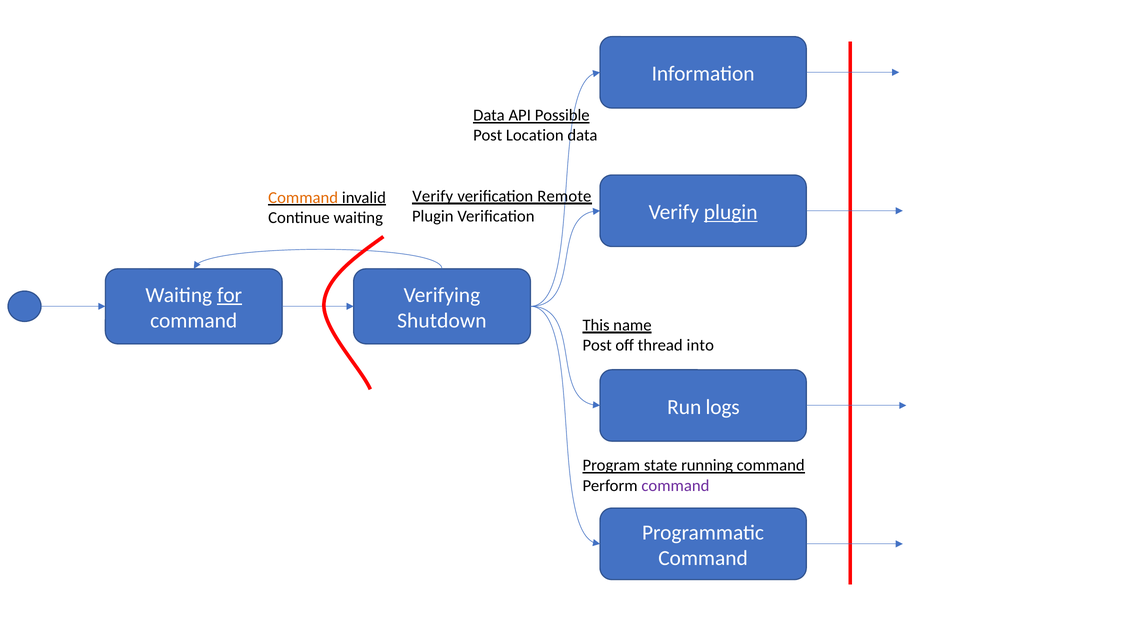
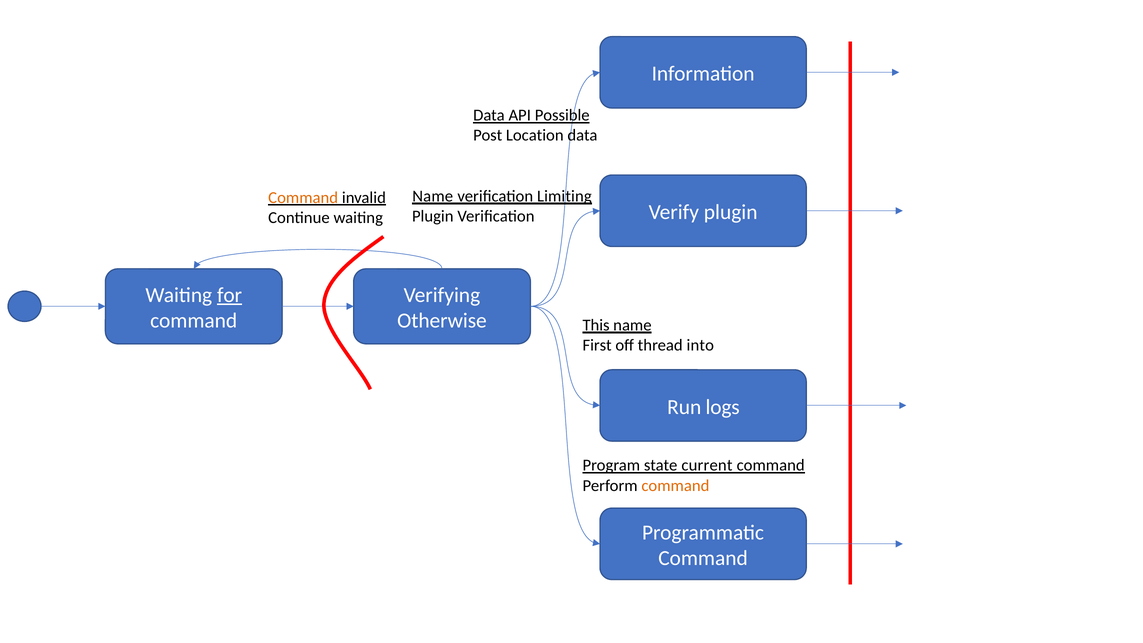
Verify at (433, 196): Verify -> Name
Remote: Remote -> Limiting
plugin at (731, 212) underline: present -> none
Shutdown: Shutdown -> Otherwise
Post at (597, 345): Post -> First
running: running -> current
command at (675, 485) colour: purple -> orange
